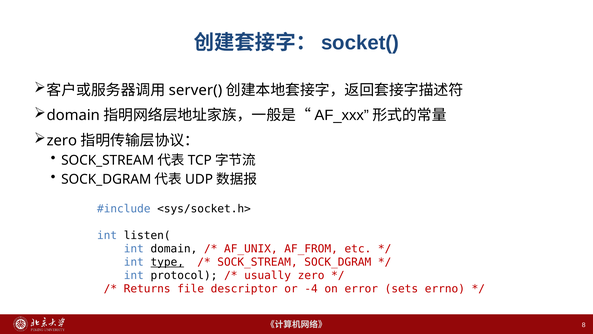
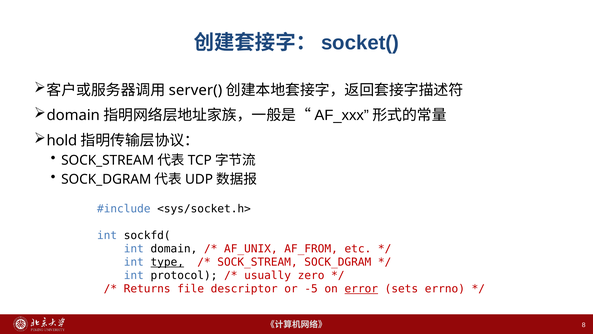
zero at (62, 140): zero -> hold
listen(: listen( -> sockfd(
-4: -4 -> -5
error underline: none -> present
